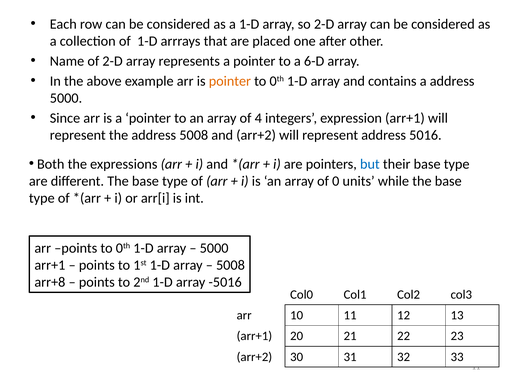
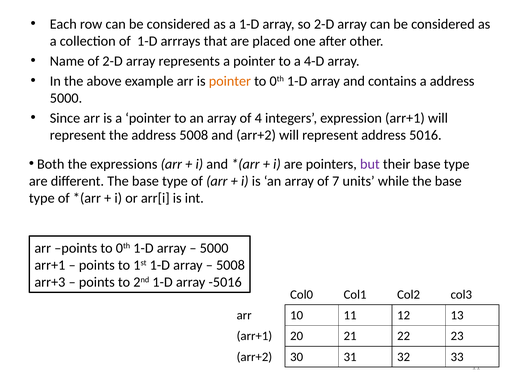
6-D: 6-D -> 4-D
but colour: blue -> purple
0: 0 -> 7
arr+8: arr+8 -> arr+3
